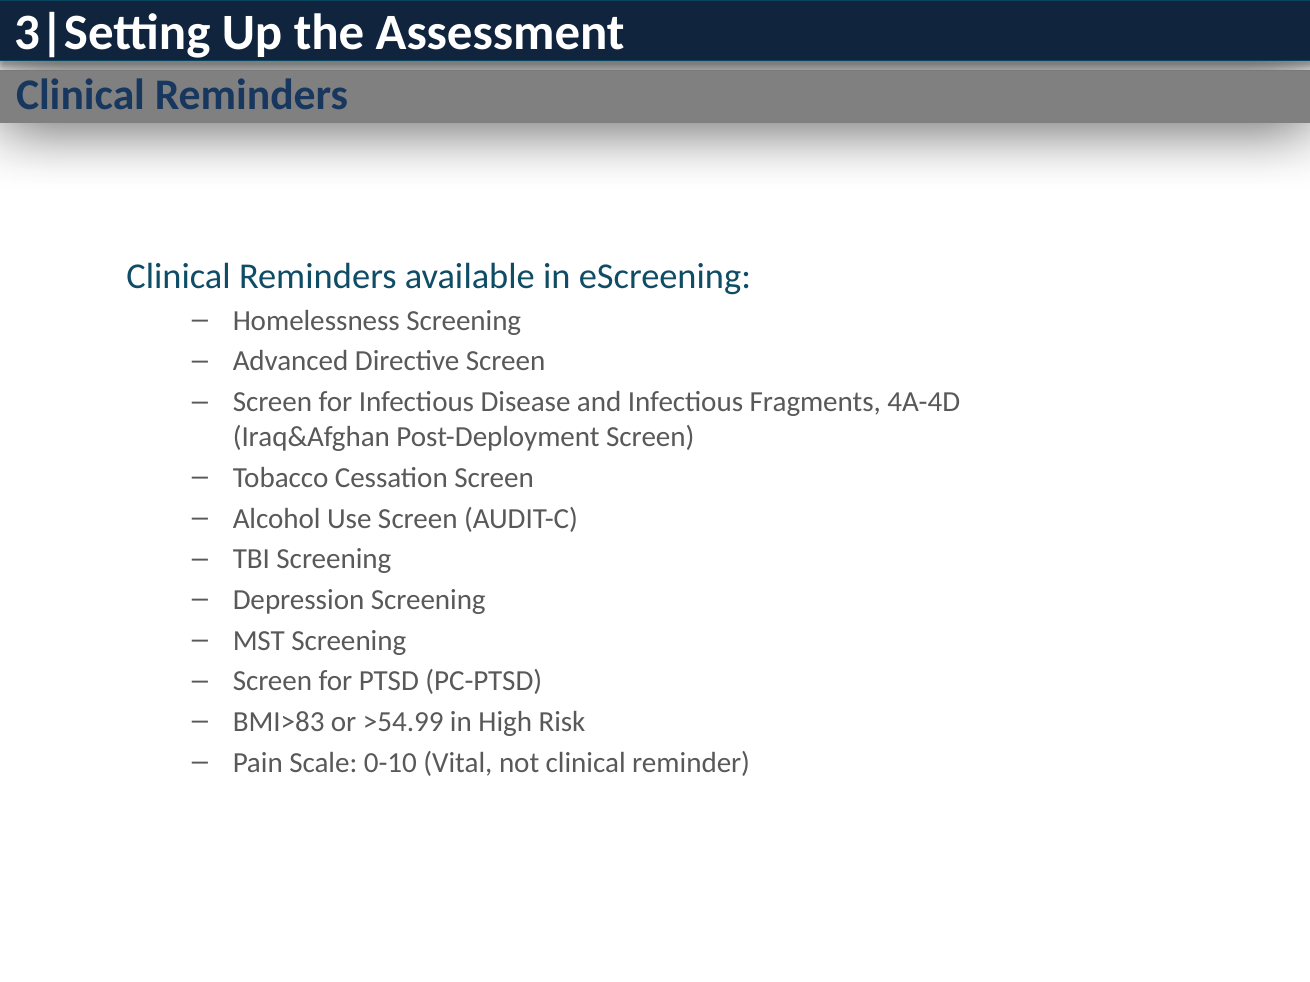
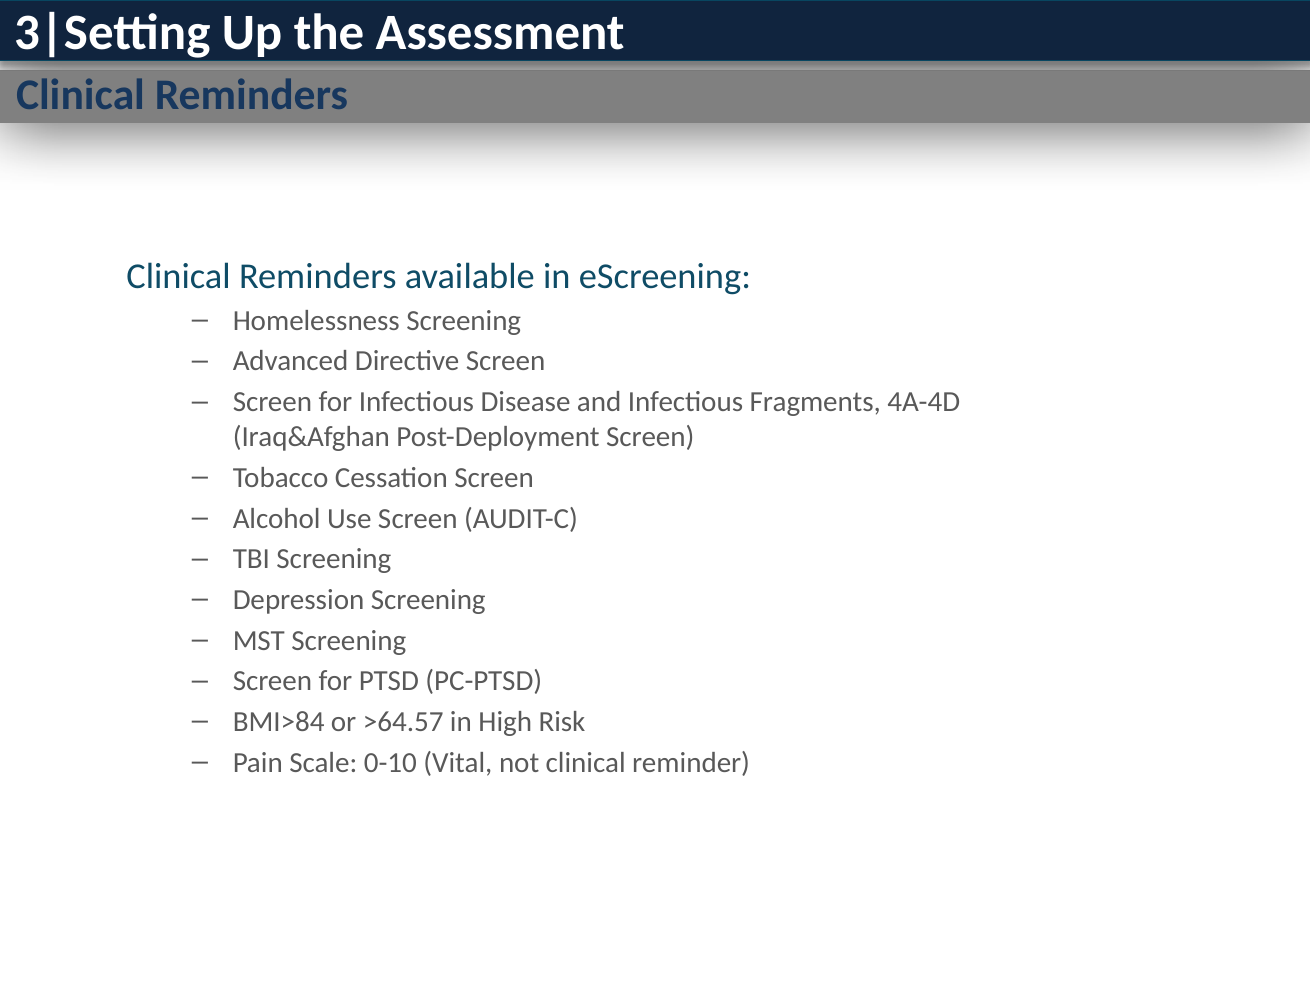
BMI>83: BMI>83 -> BMI>84
>54.99: >54.99 -> >64.57
